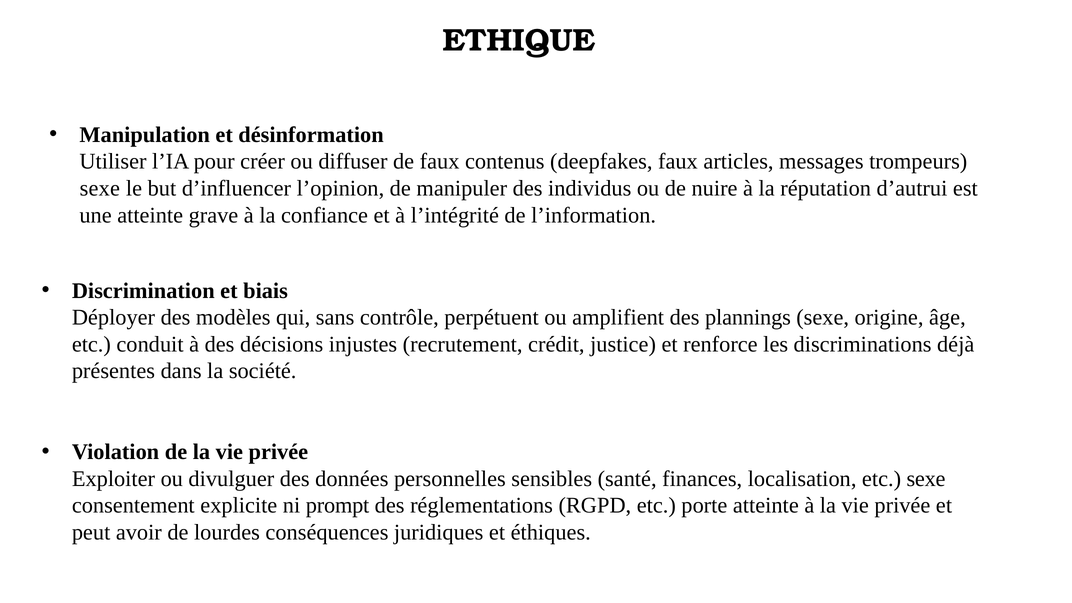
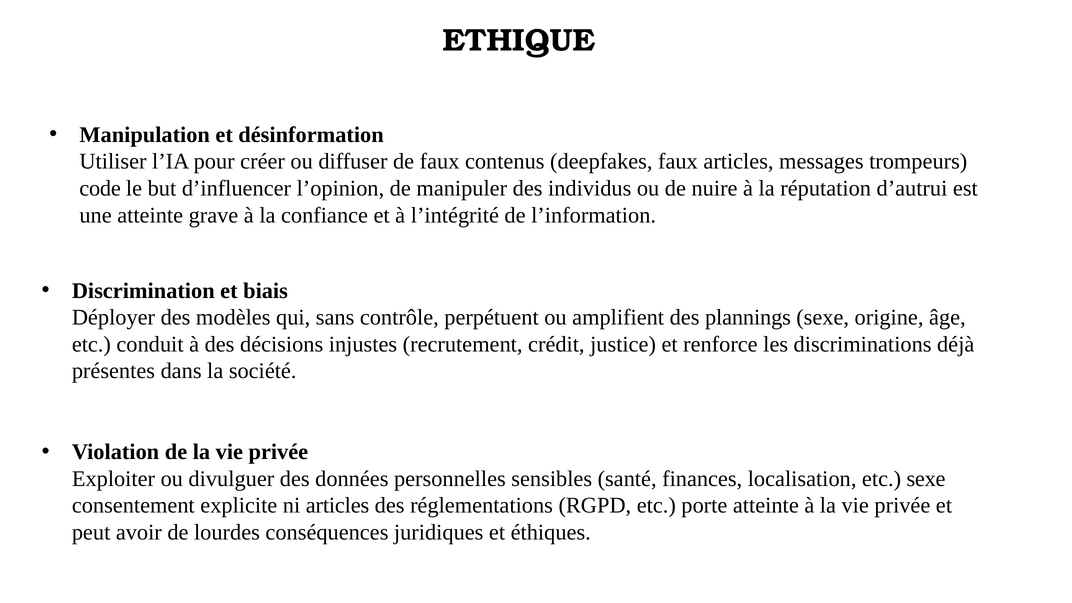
sexe at (100, 188): sexe -> code
ni prompt: prompt -> articles
